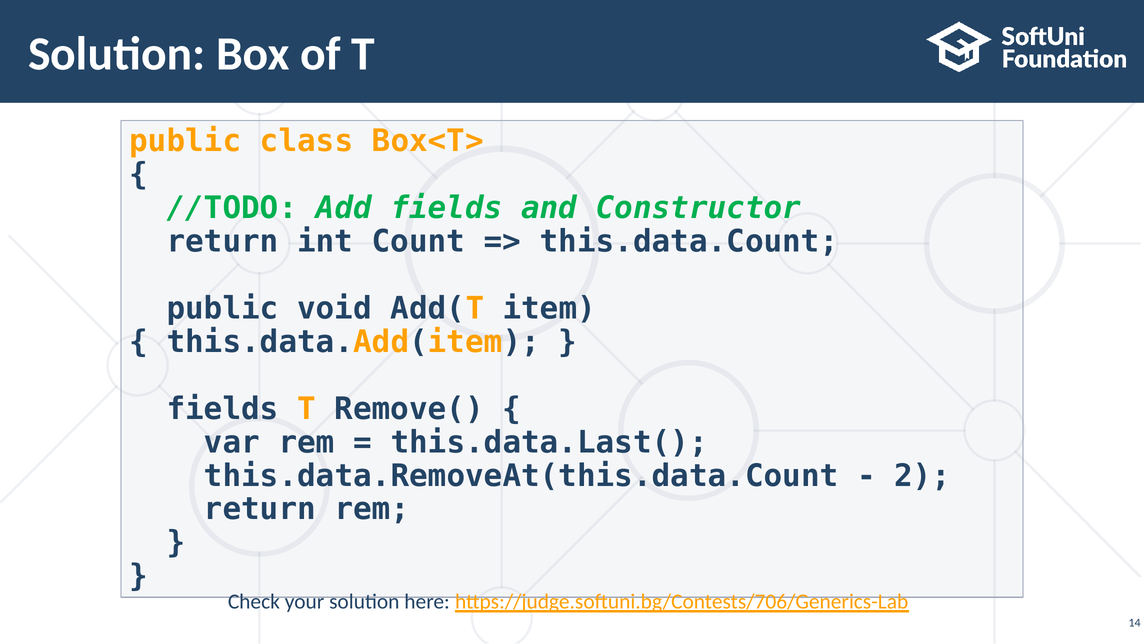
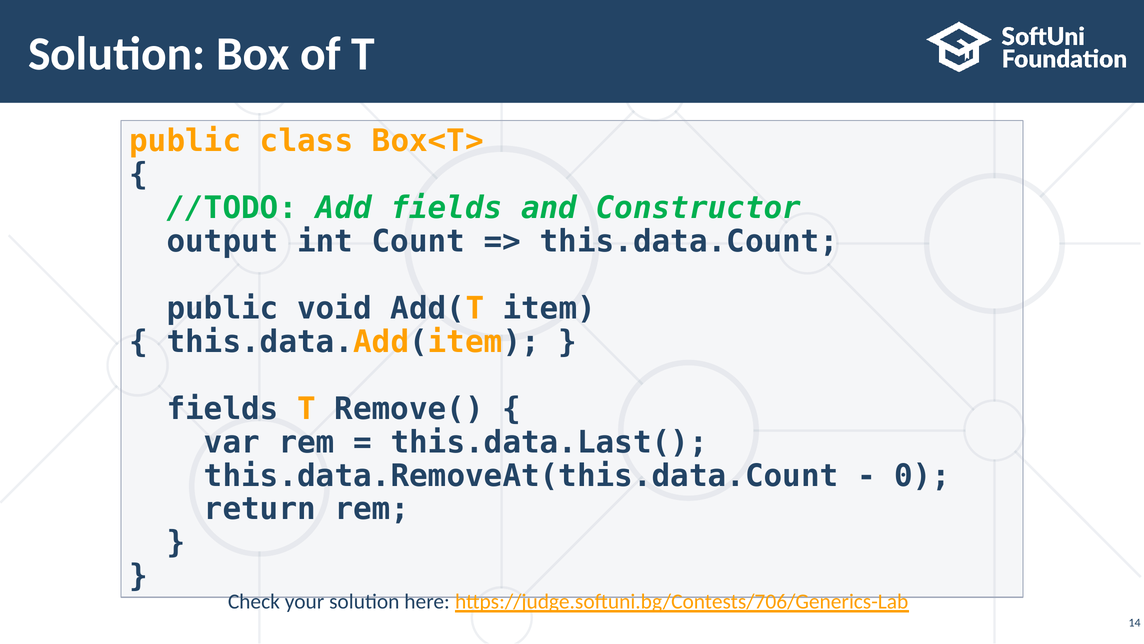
return at (223, 241): return -> output
2: 2 -> 0
